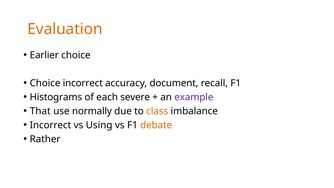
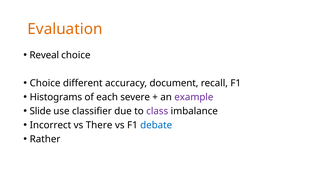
Earlier: Earlier -> Reveal
Choice incorrect: incorrect -> different
That: That -> Slide
normally: normally -> classifier
class colour: orange -> purple
Using: Using -> There
debate colour: orange -> blue
